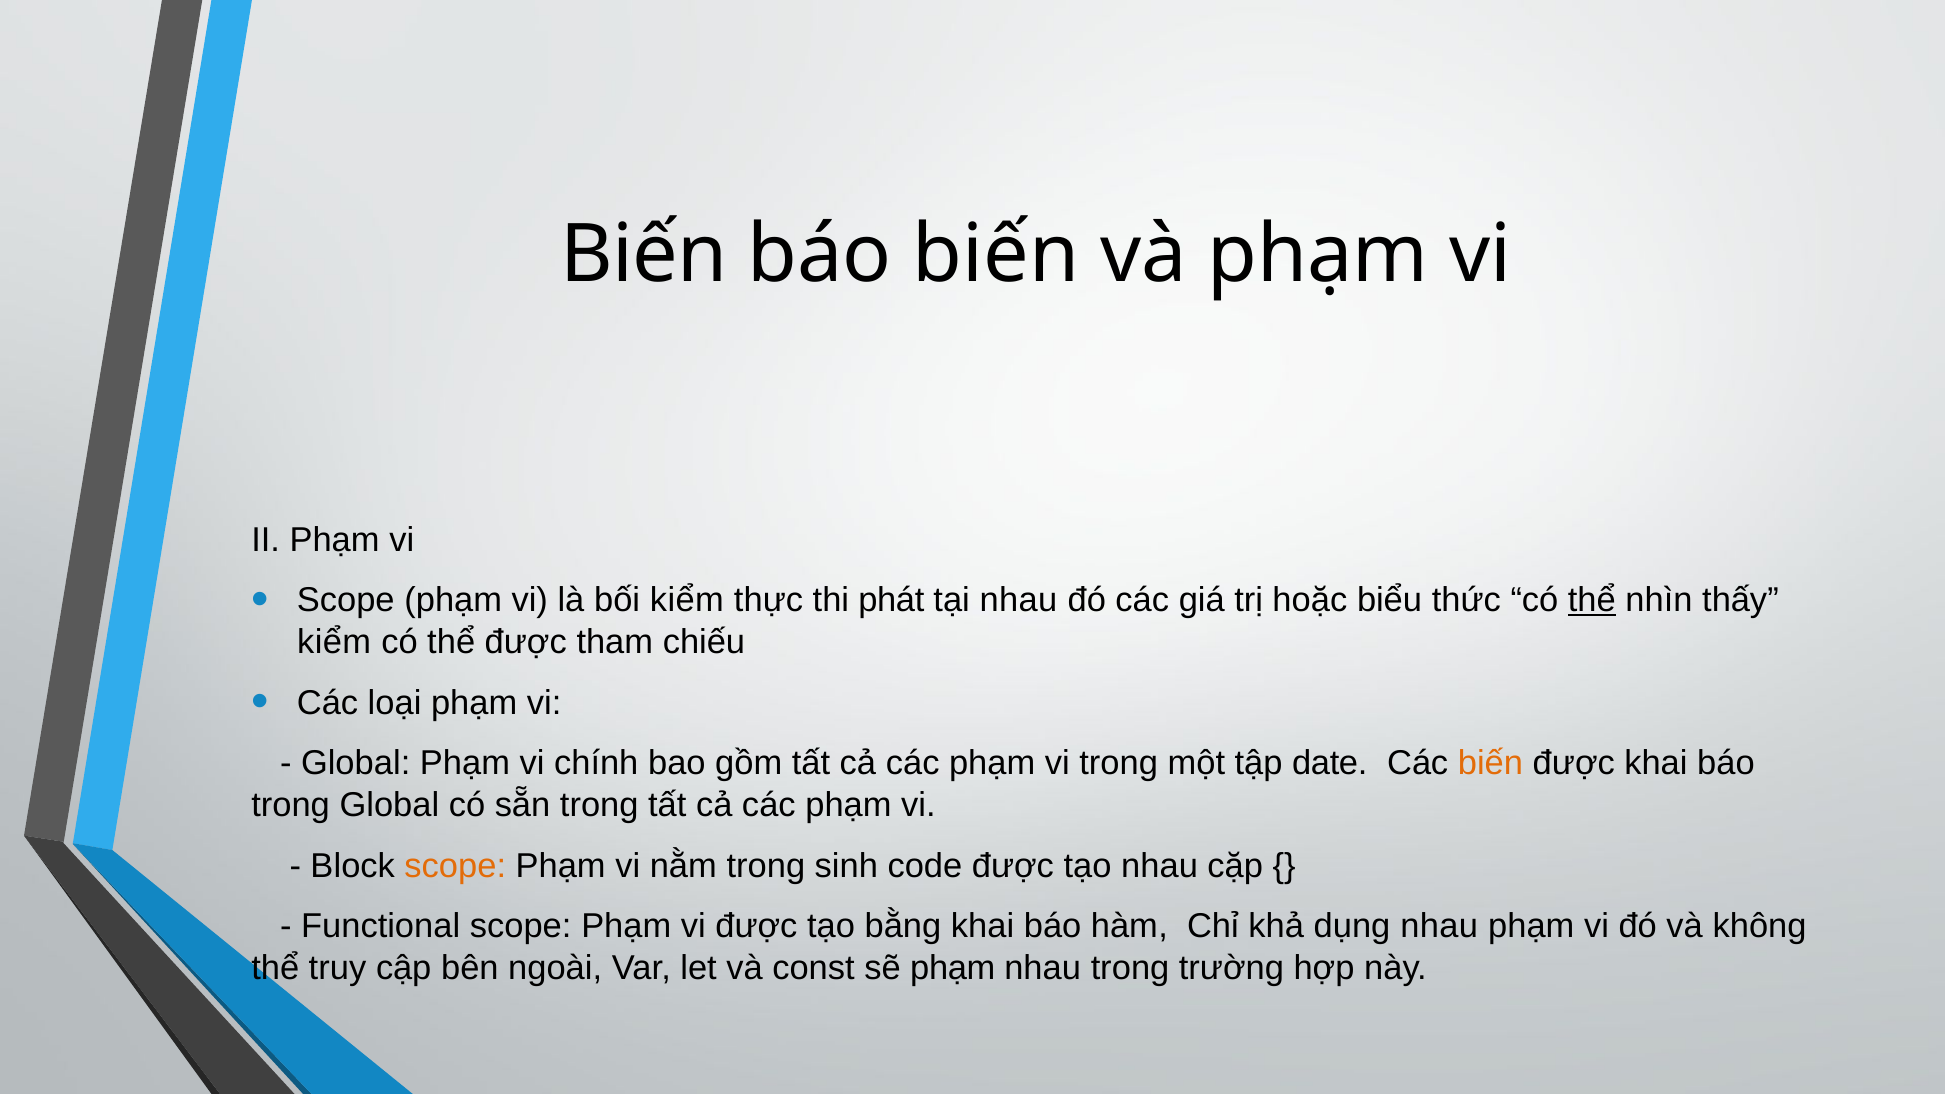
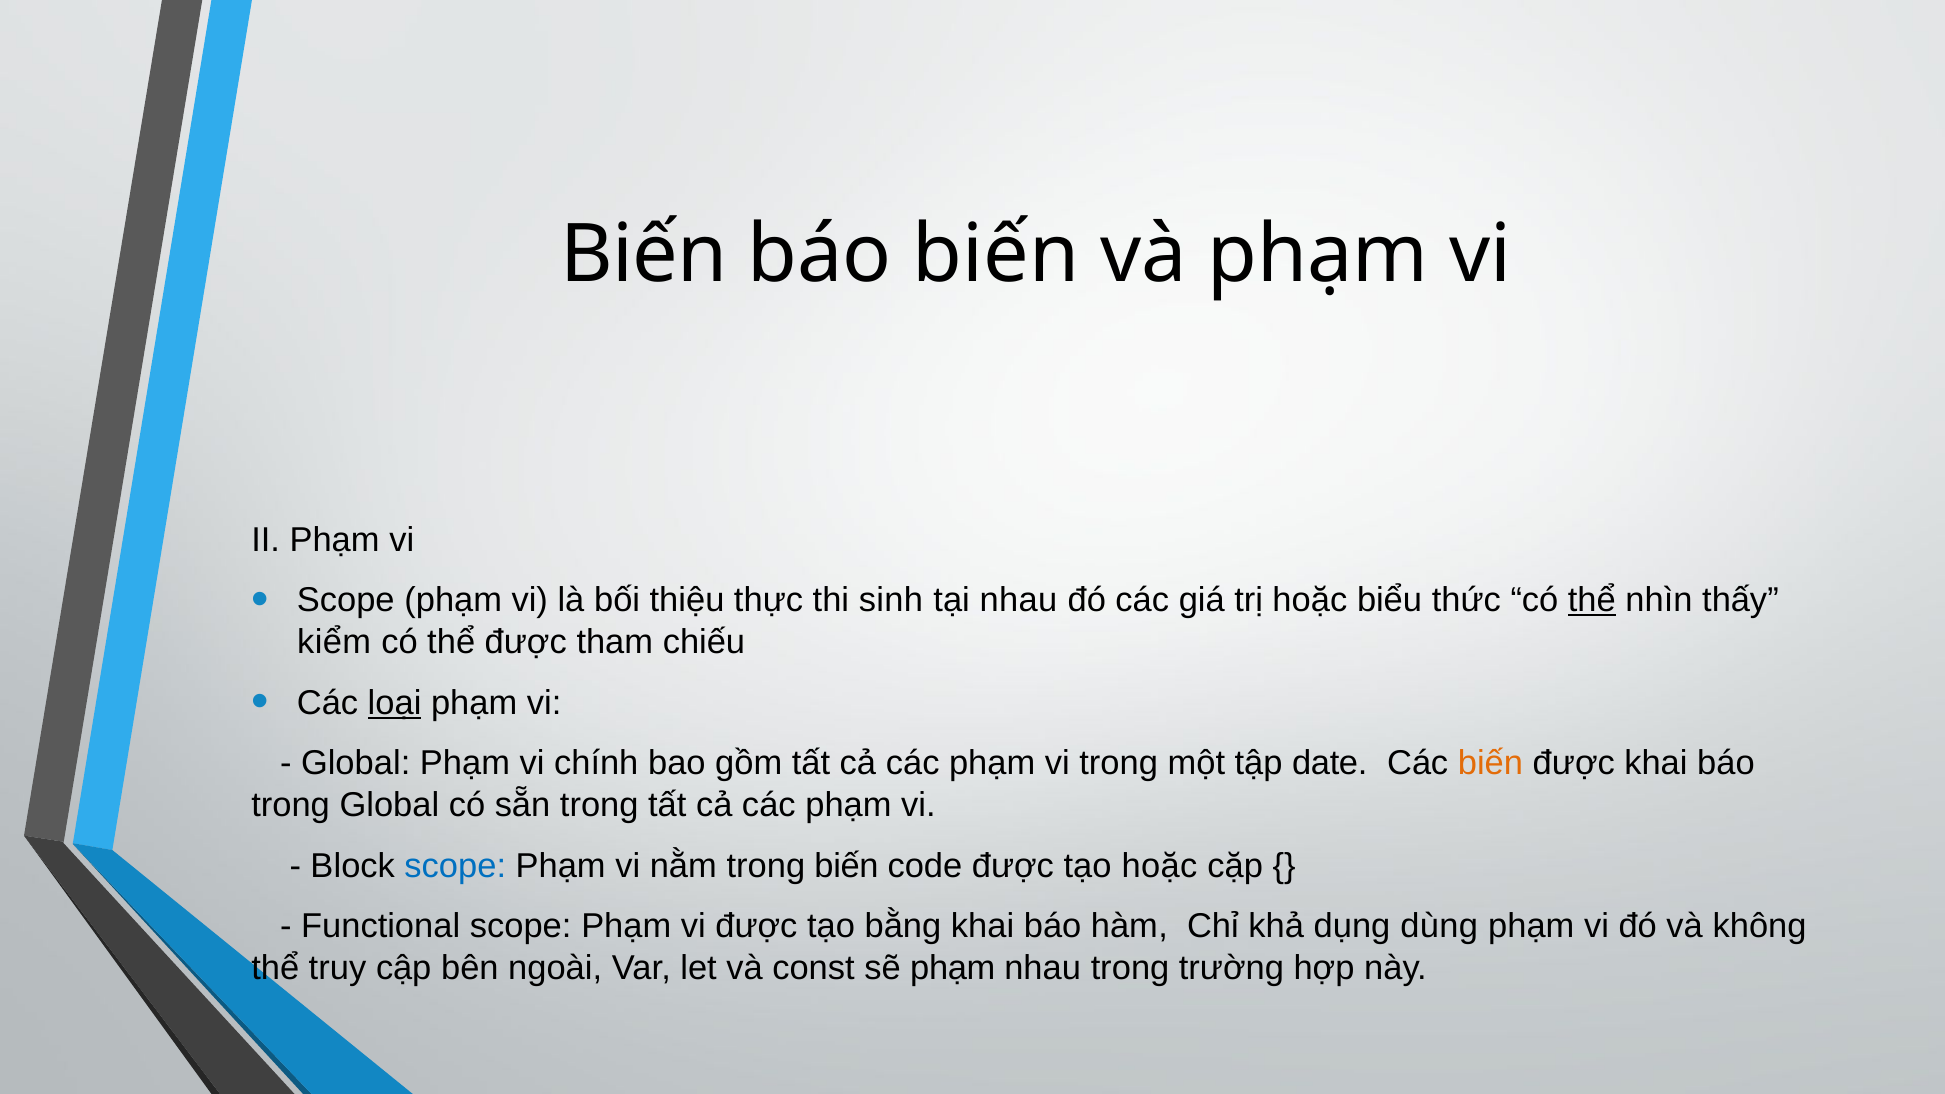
bối kiểm: kiểm -> thiệu
phát: phát -> sinh
loại underline: none -> present
scope at (455, 866) colour: orange -> blue
trong sinh: sinh -> biến
tạo nhau: nhau -> hoặc
dụng nhau: nhau -> dùng
